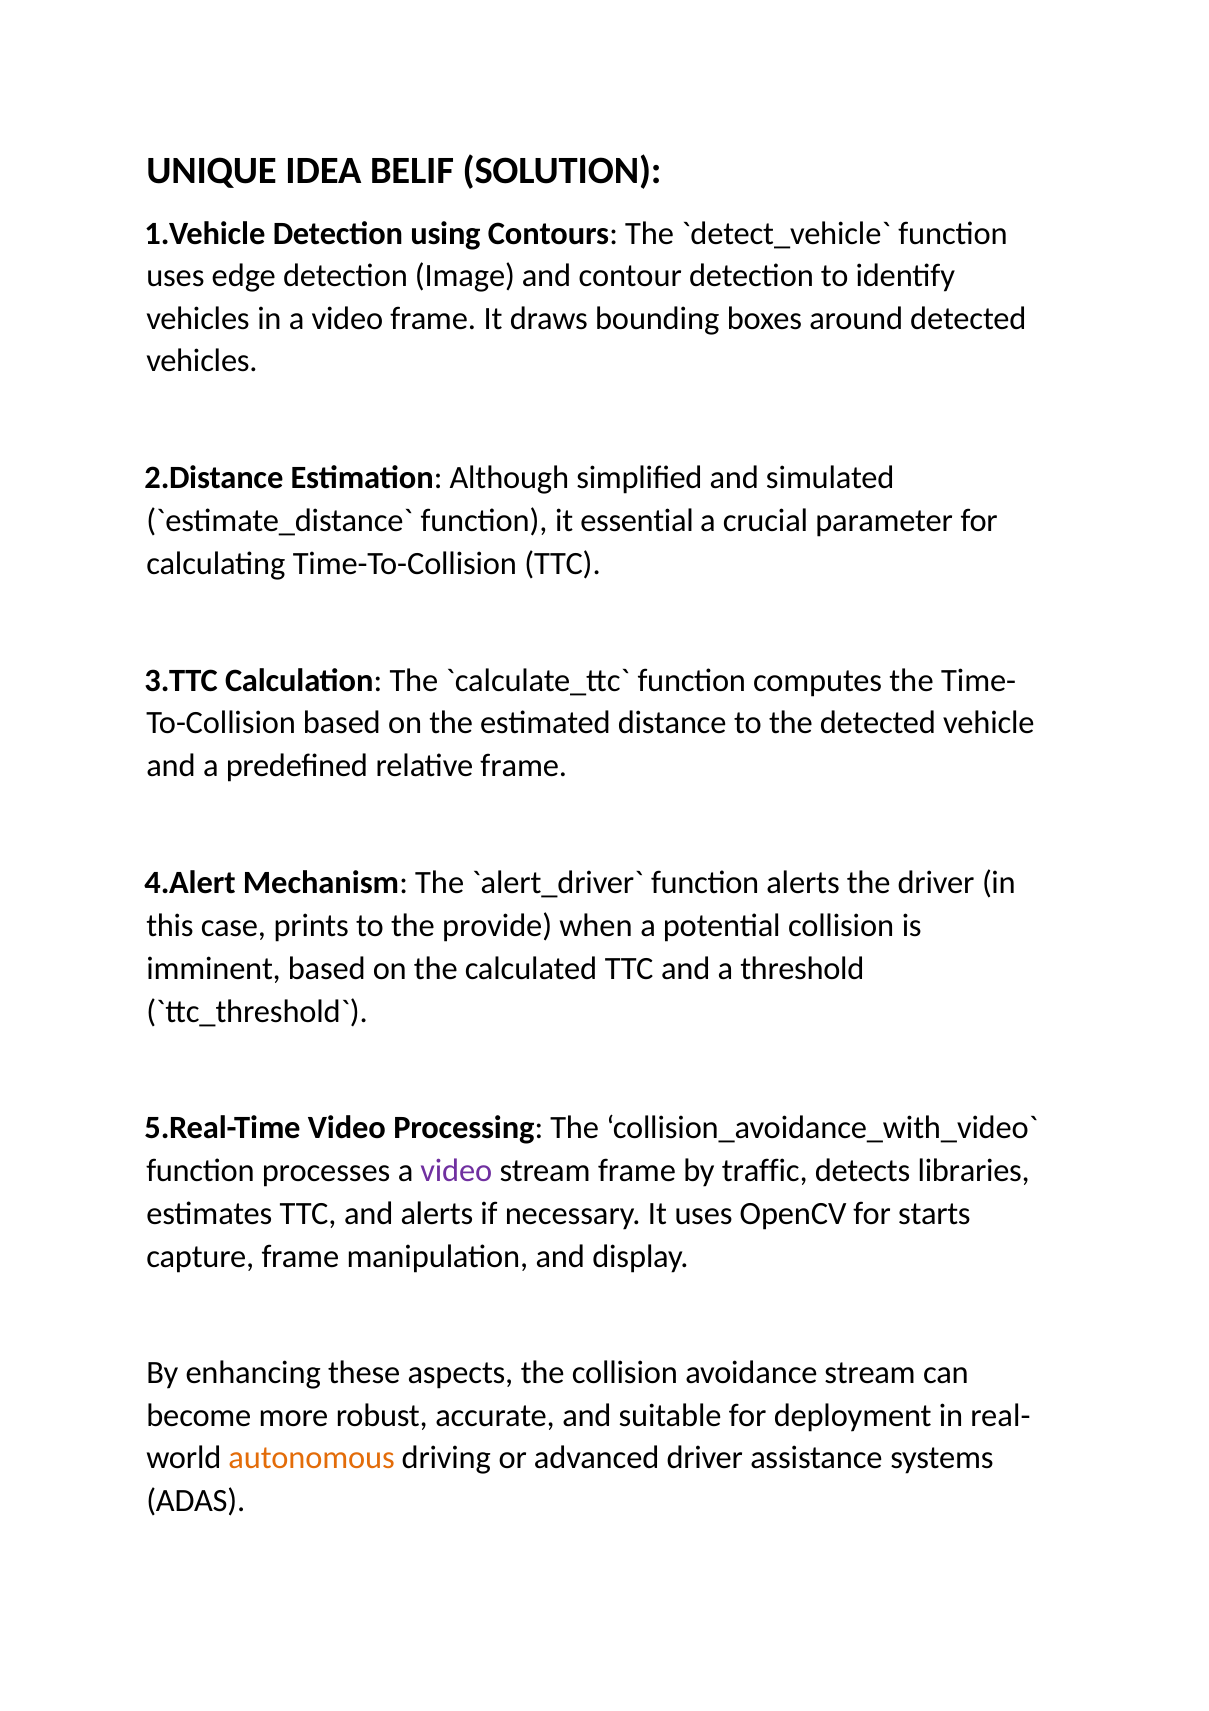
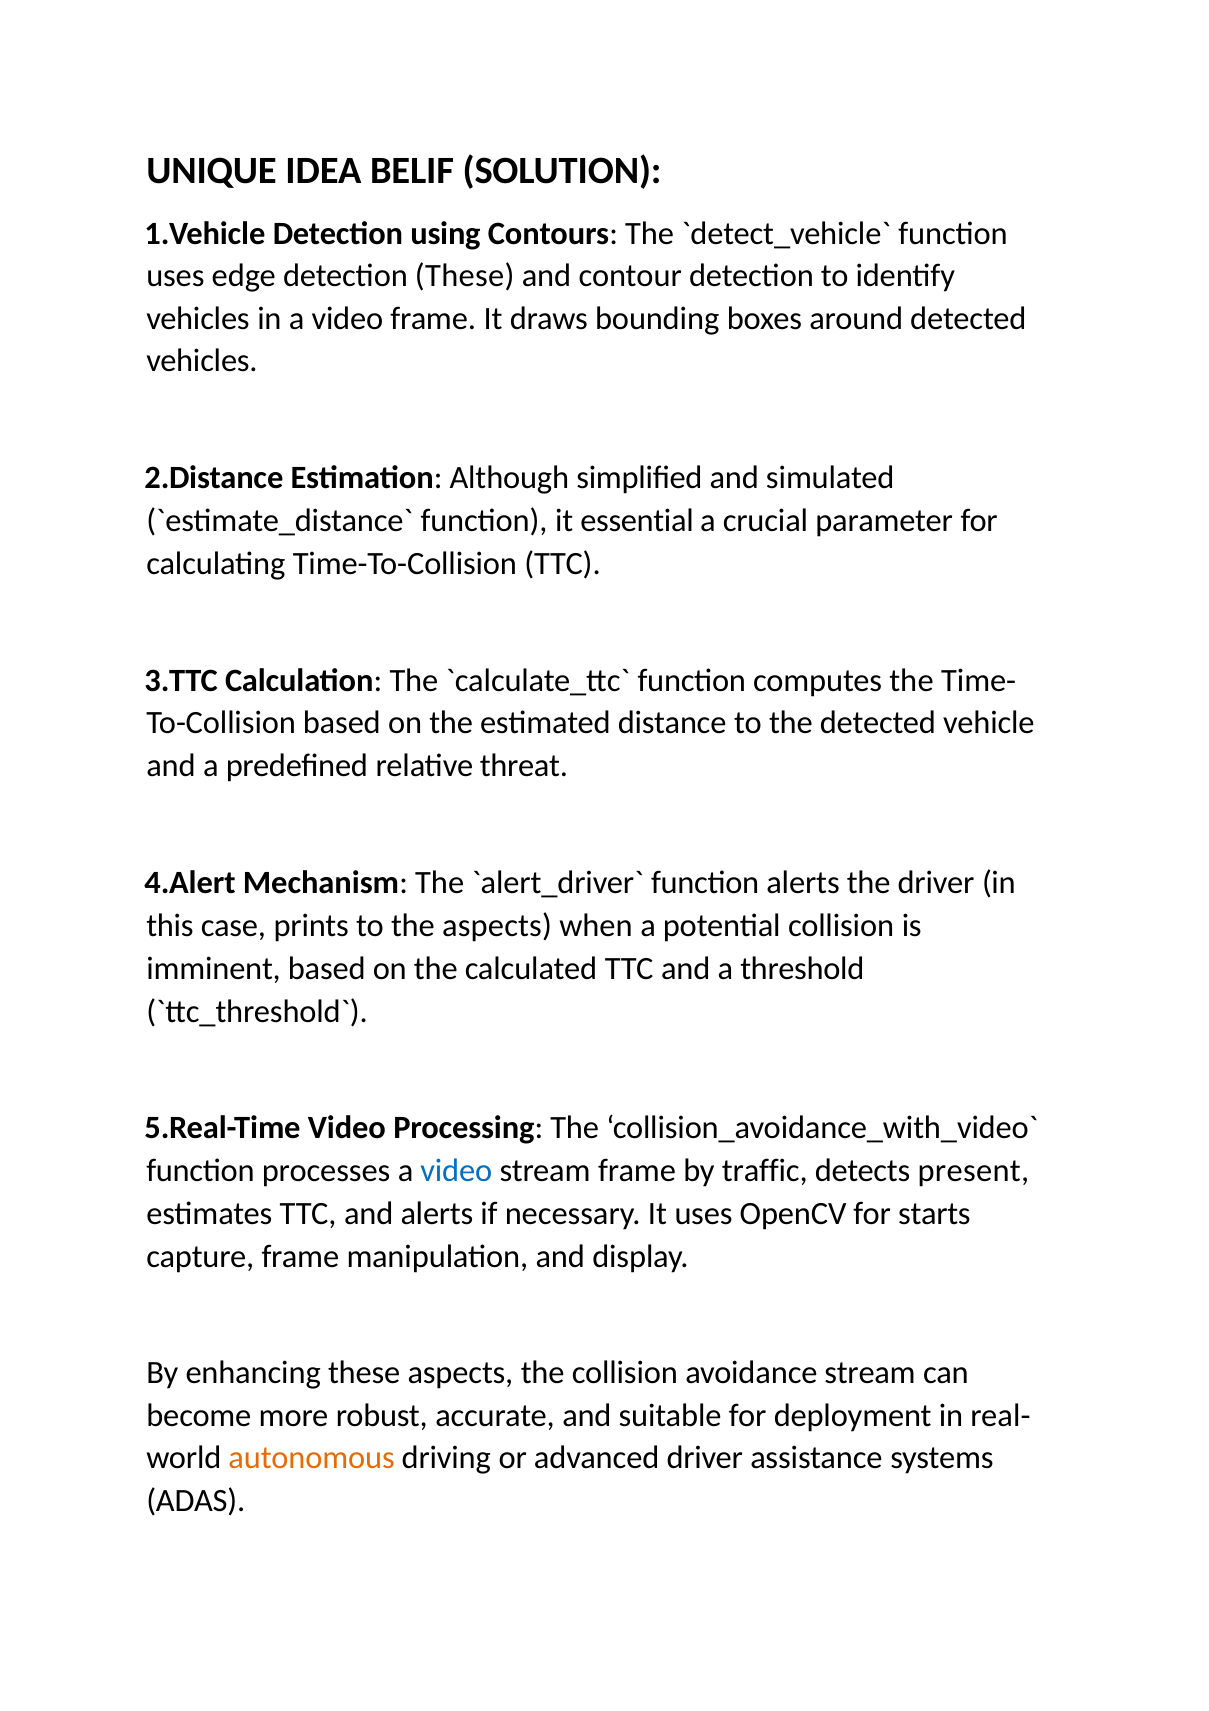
detection Image: Image -> These
relative frame: frame -> threat
the provide: provide -> aspects
video at (456, 1171) colour: purple -> blue
libraries: libraries -> present
